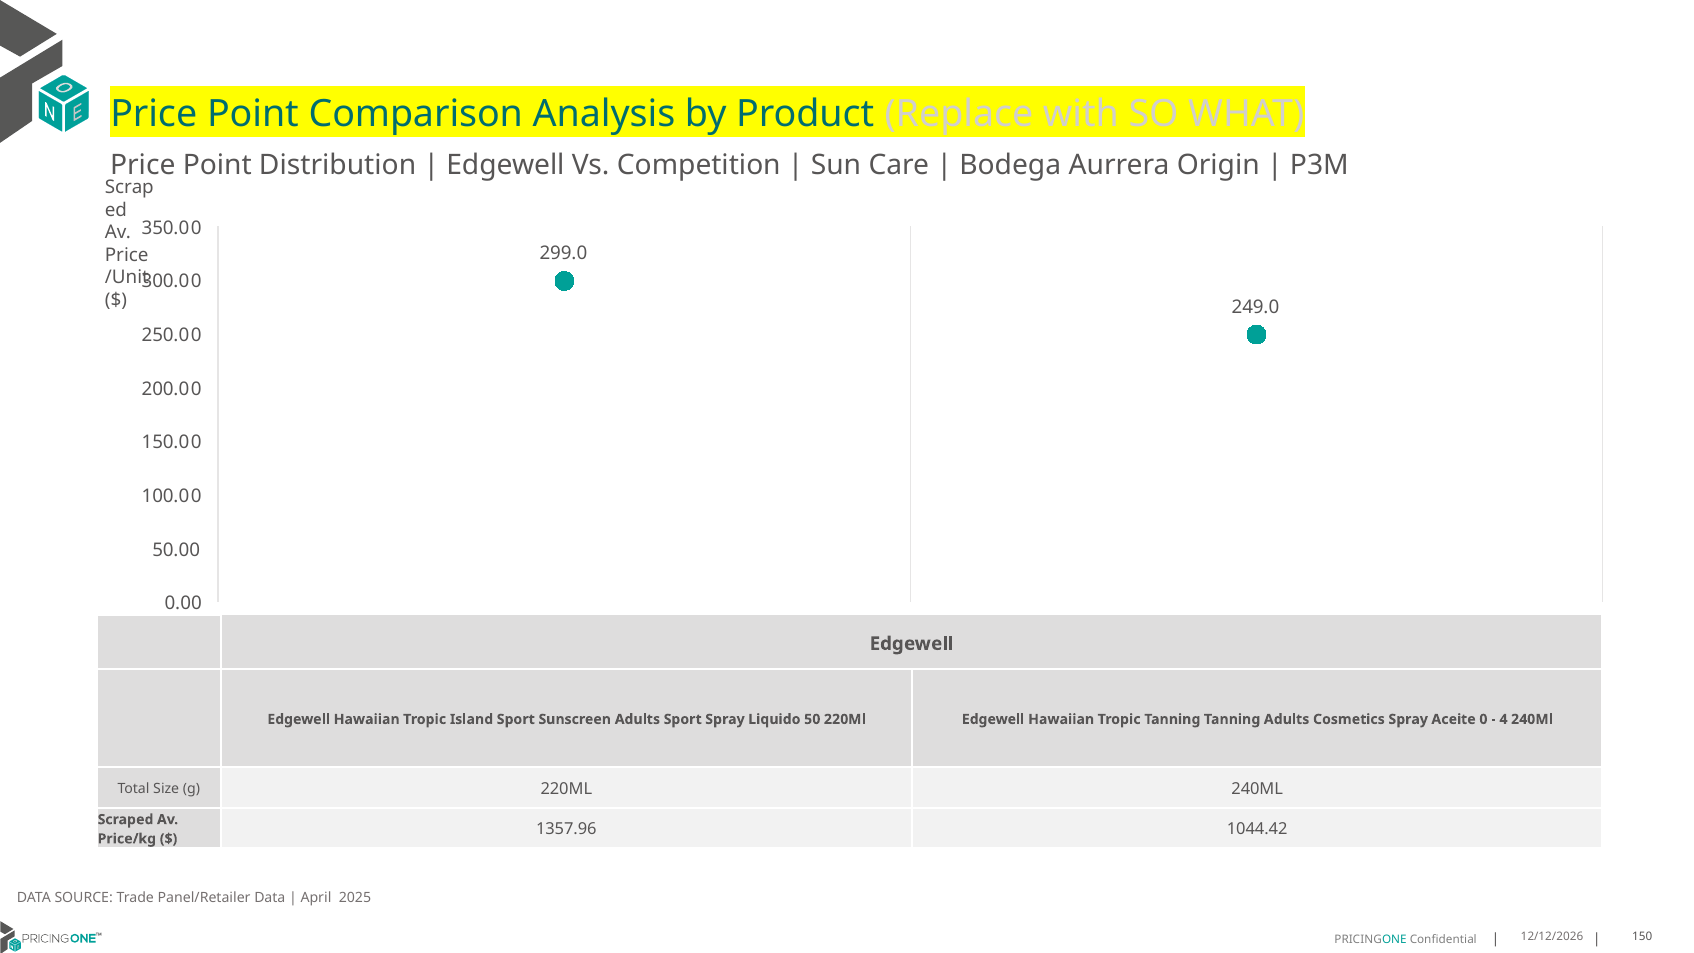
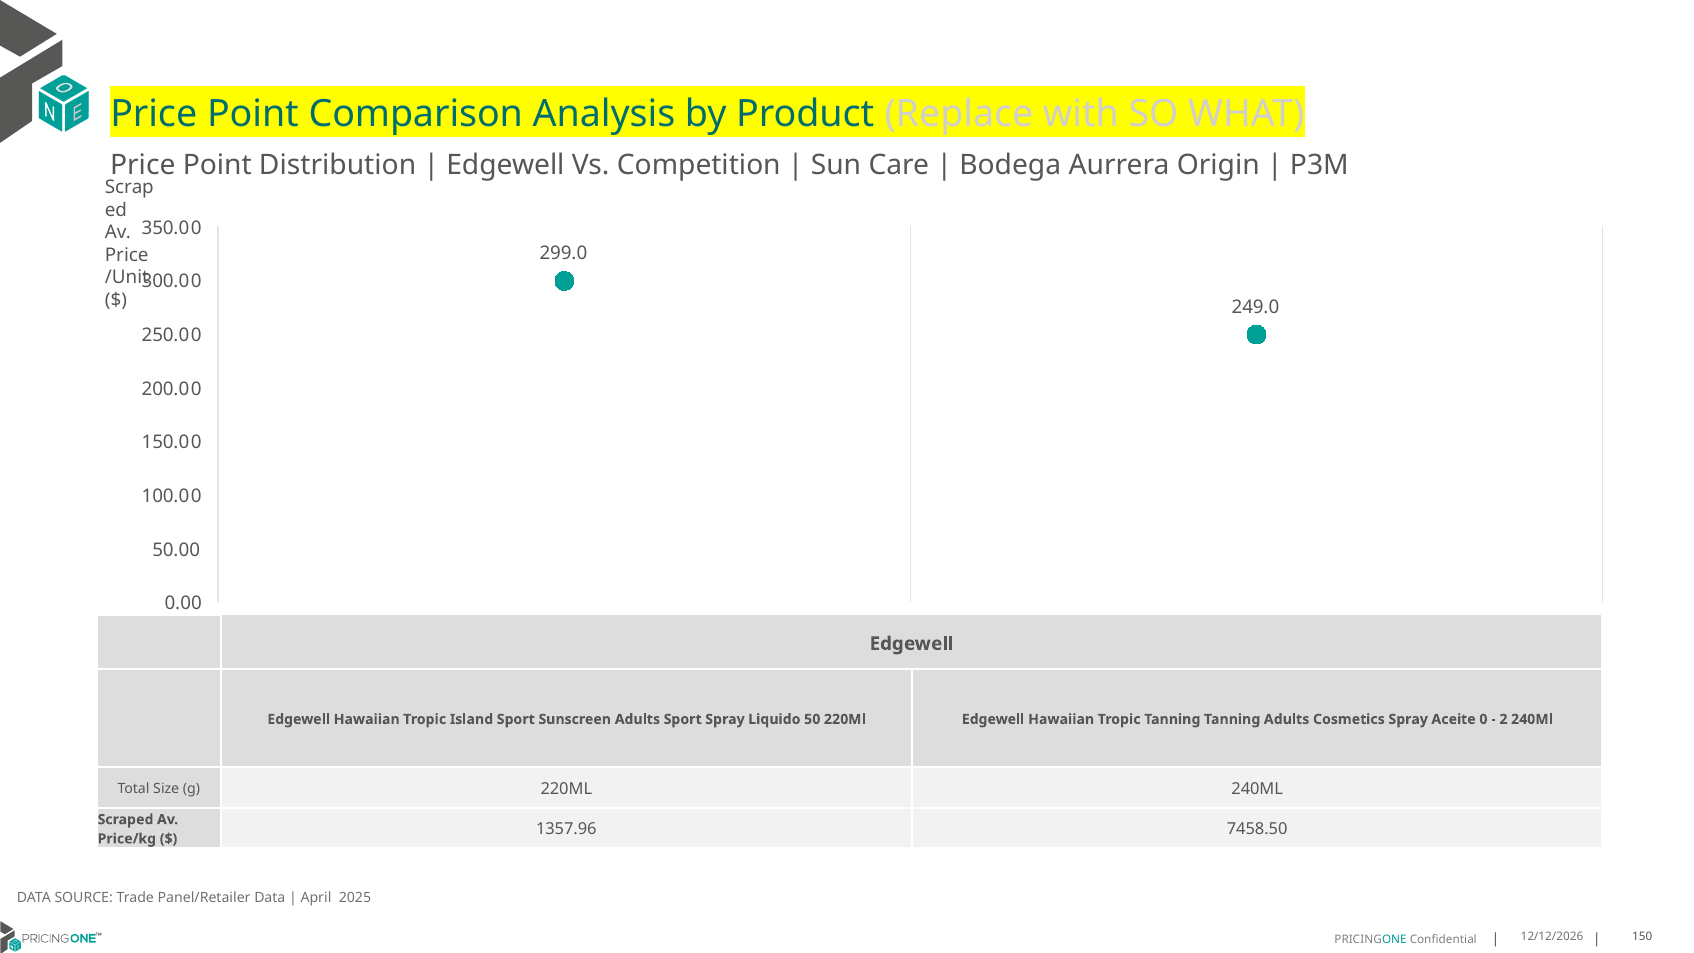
4: 4 -> 2
1044.42: 1044.42 -> 7458.50
